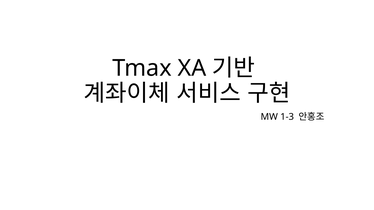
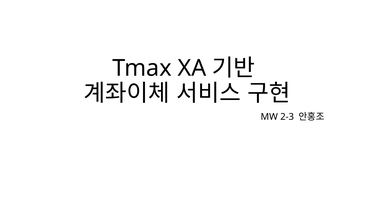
1-3: 1-3 -> 2-3
